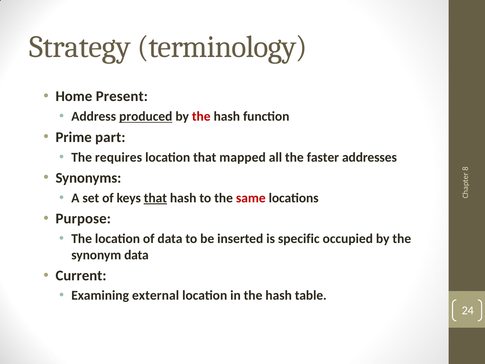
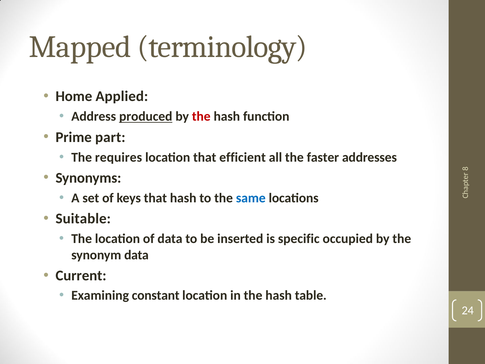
Strategy: Strategy -> Mapped
Present: Present -> Applied
mapped: mapped -> efficient
that at (155, 198) underline: present -> none
same colour: red -> blue
Purpose: Purpose -> Suitable
external: external -> constant
